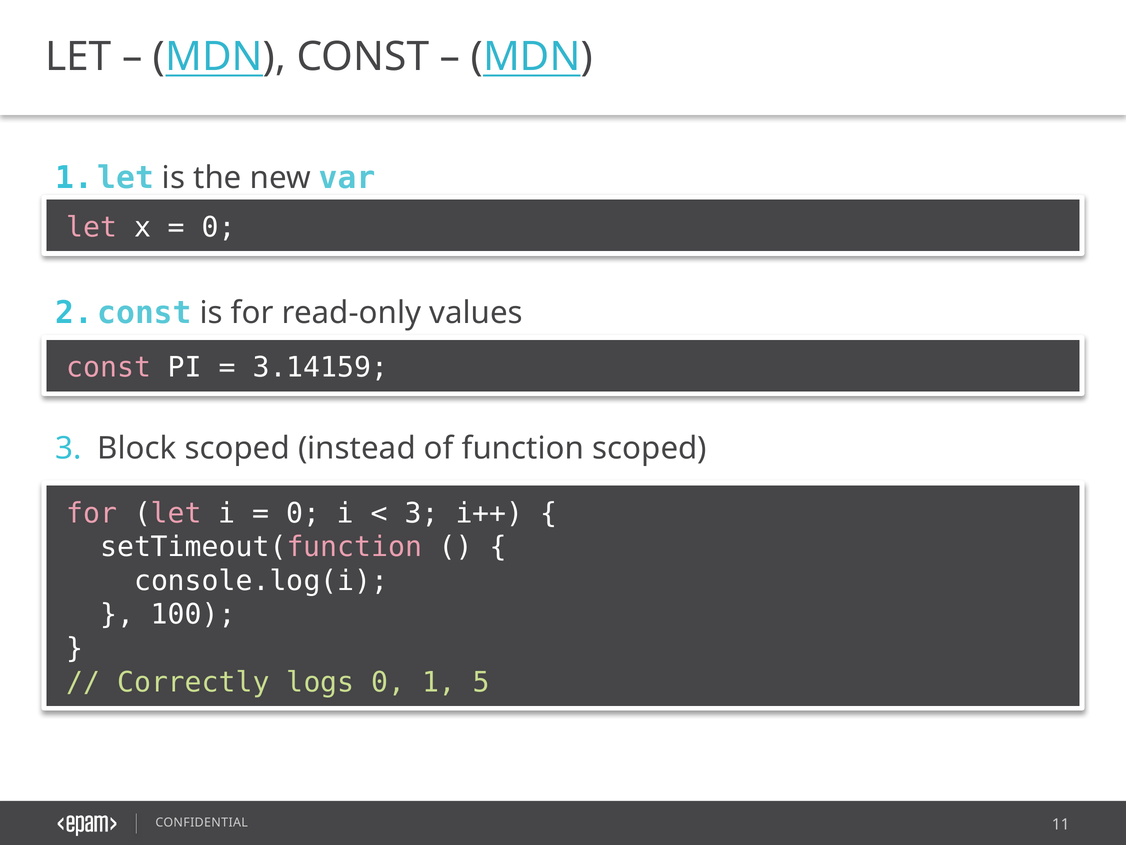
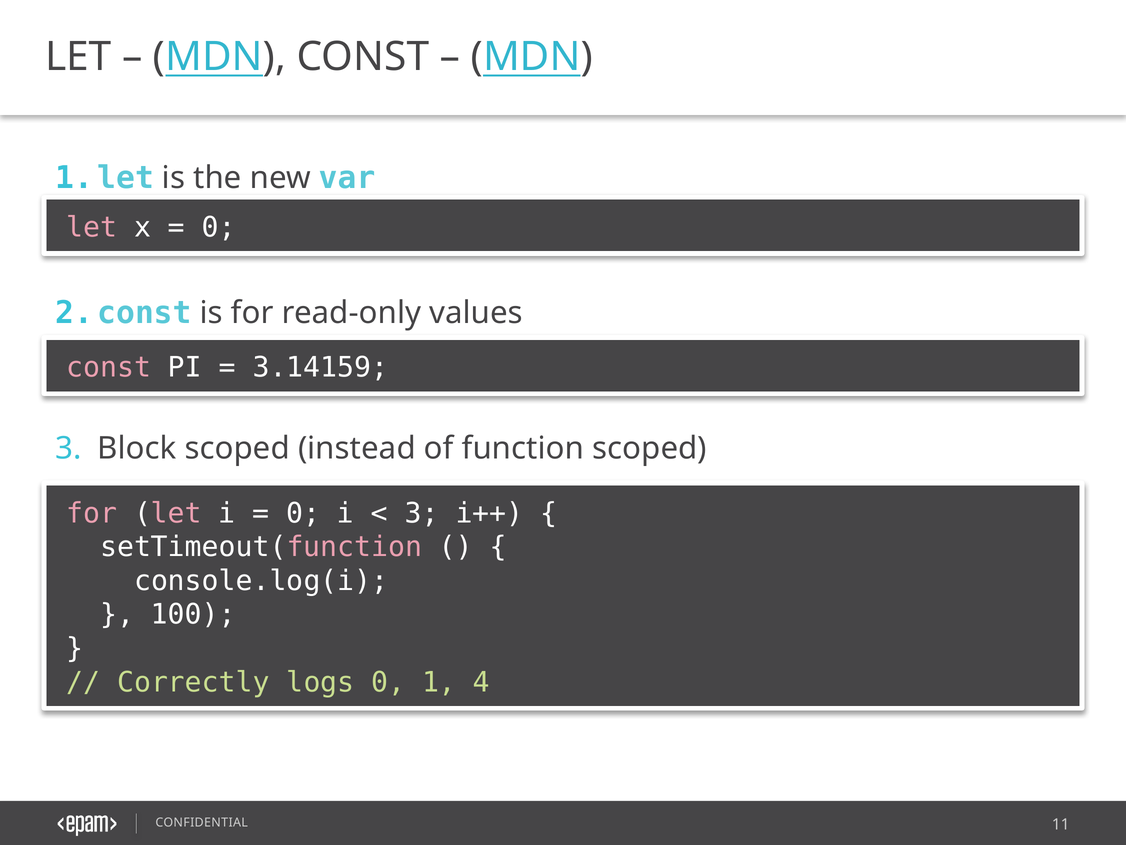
5: 5 -> 4
